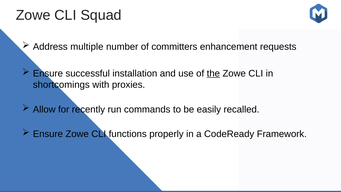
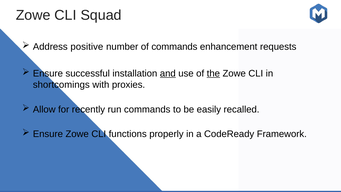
multiple: multiple -> positive
of committers: committers -> commands
and underline: none -> present
